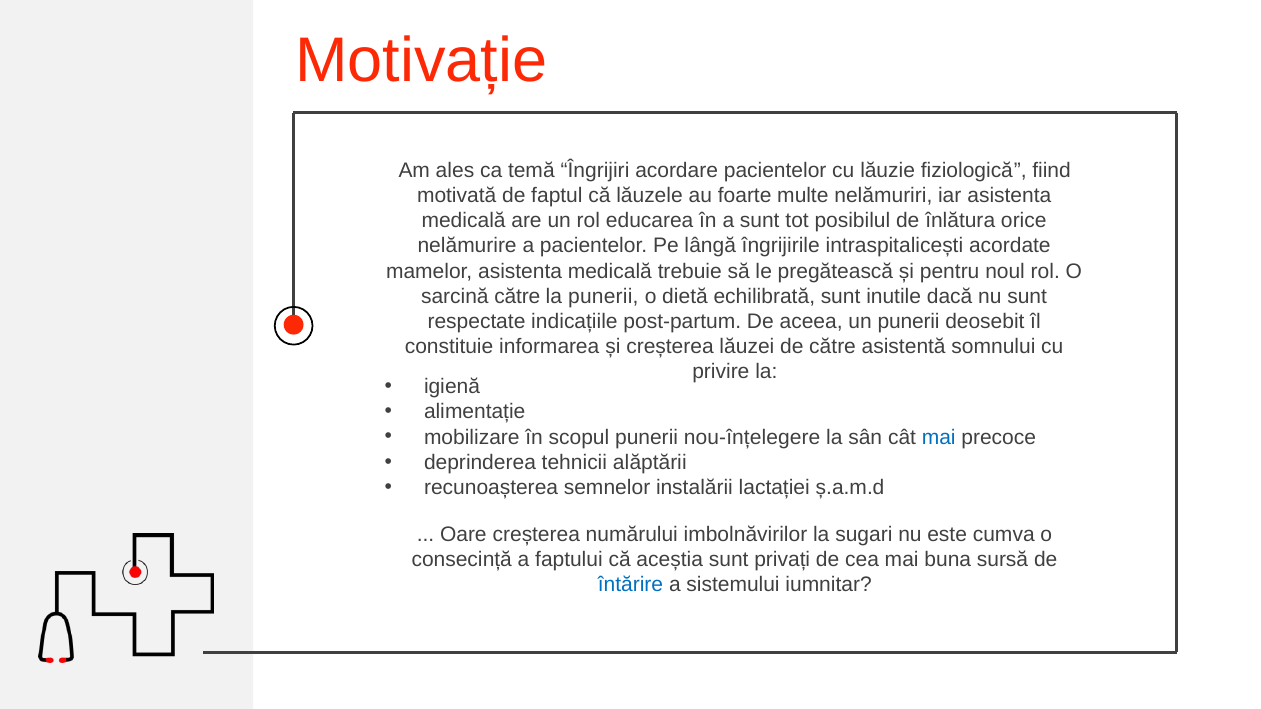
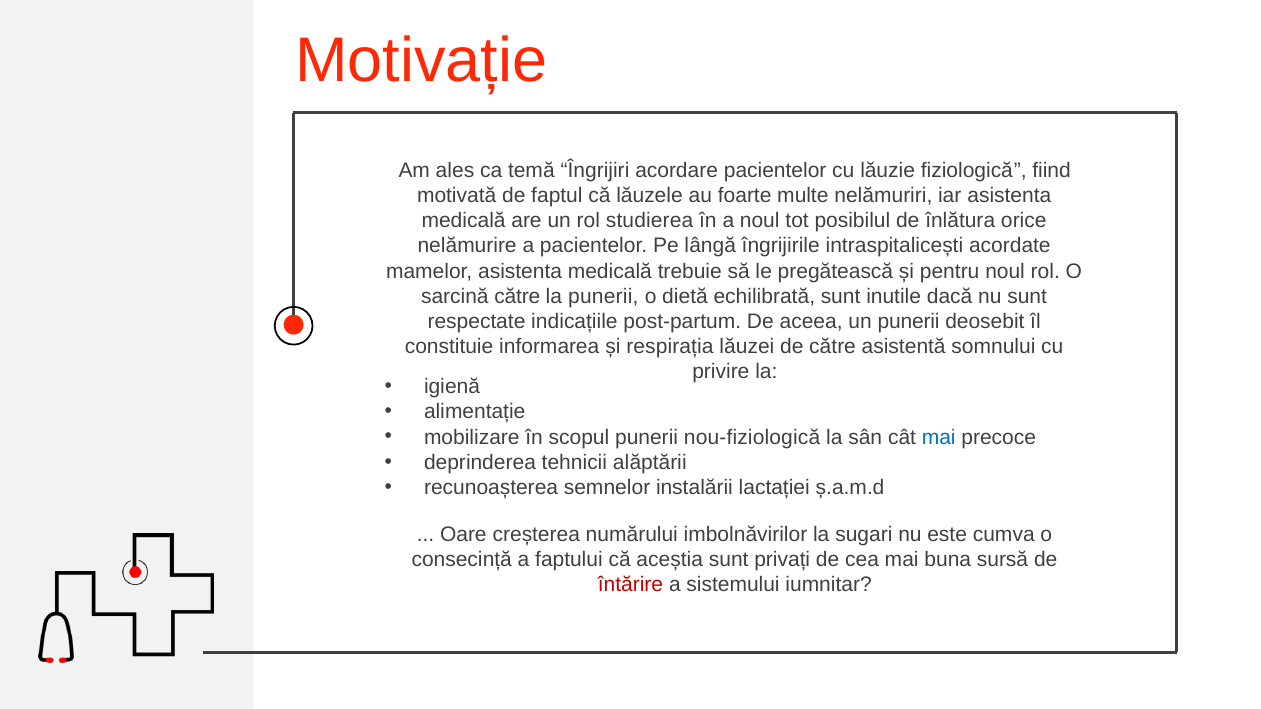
educarea: educarea -> studierea
a sunt: sunt -> noul
și creșterea: creșterea -> respirația
nou-înțelegere: nou-înțelegere -> nou-fiziologică
întărire colour: blue -> red
